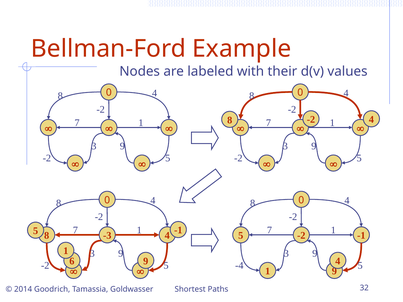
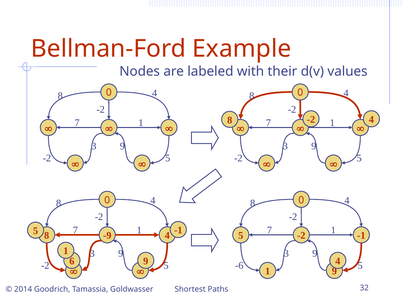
-3: -3 -> -9
-4: -4 -> -6
